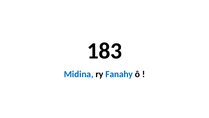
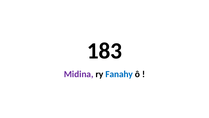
Midina colour: blue -> purple
